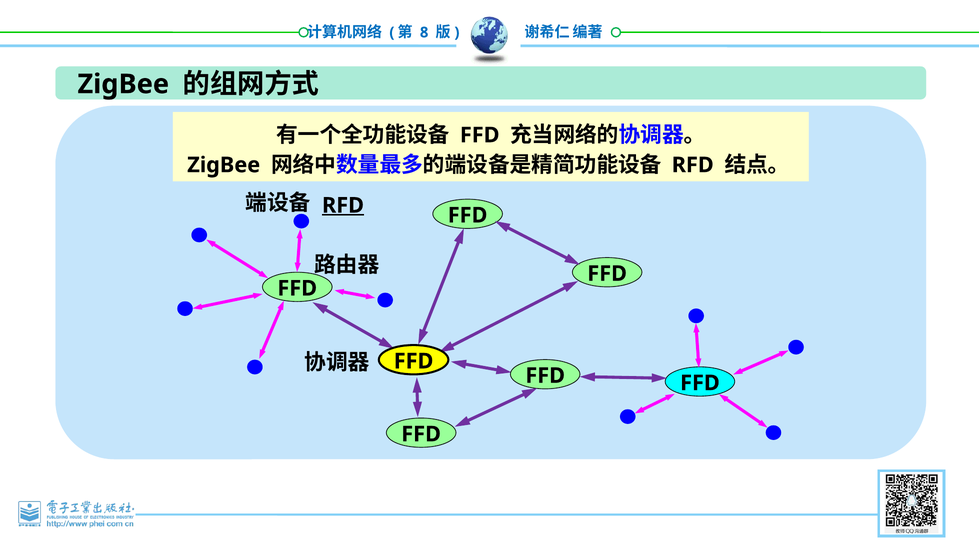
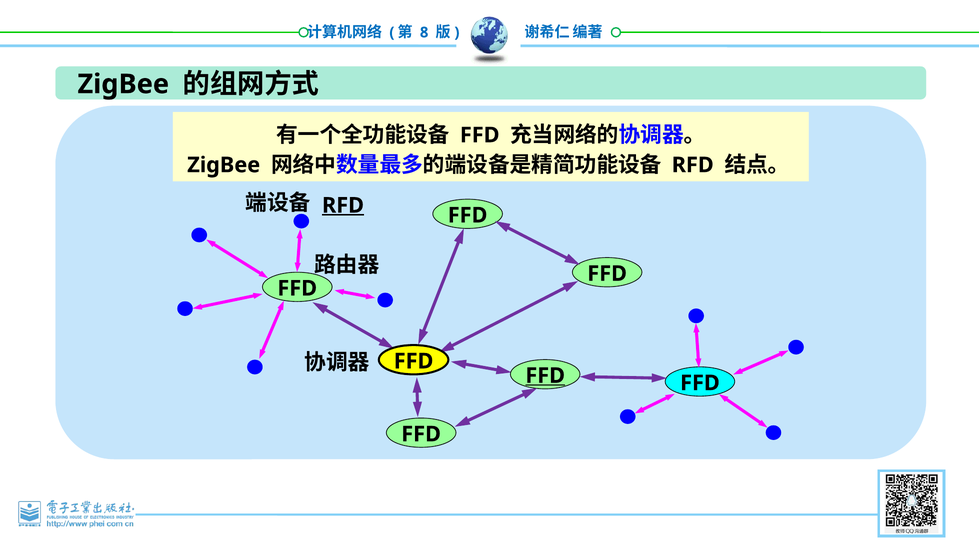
FFD at (545, 375) underline: none -> present
